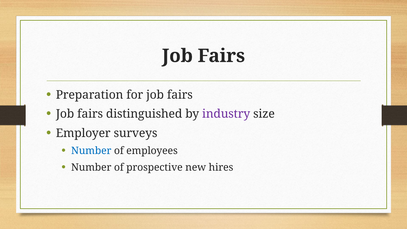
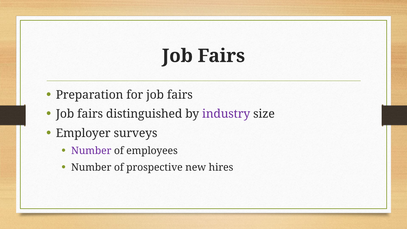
Number at (91, 151) colour: blue -> purple
